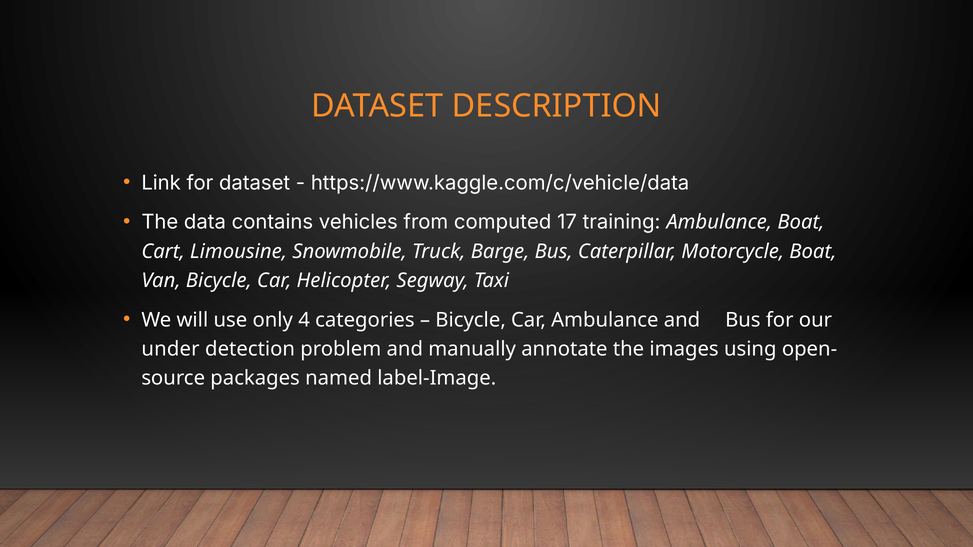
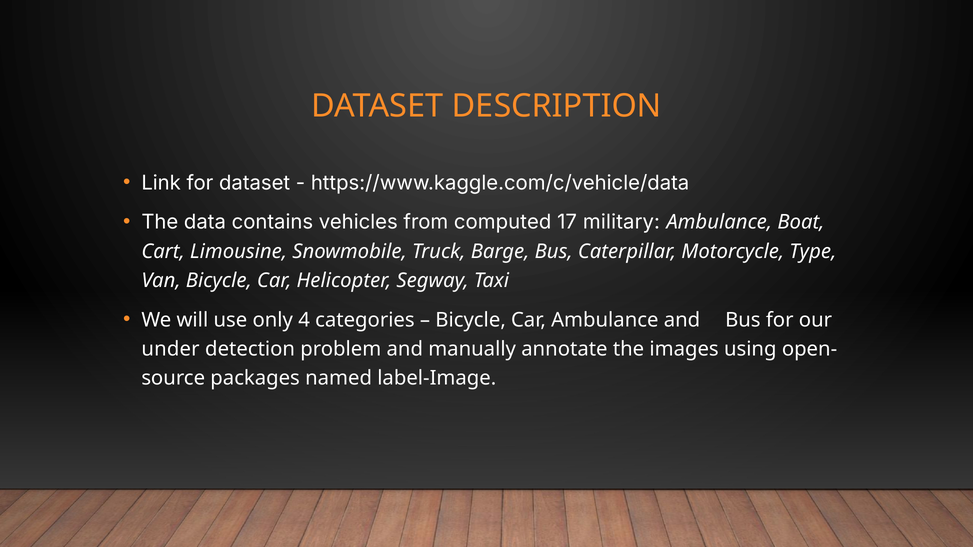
training: training -> military
Motorcycle Boat: Boat -> Type
